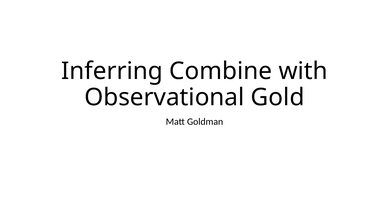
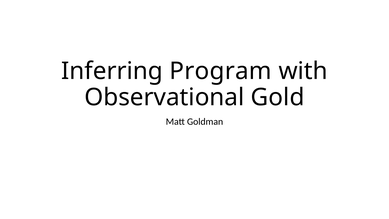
Combine: Combine -> Program
